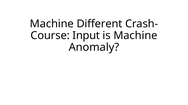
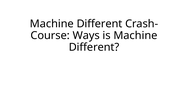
Input: Input -> Ways
Anomaly at (94, 48): Anomaly -> Different
